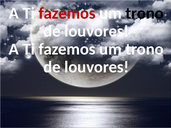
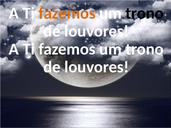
fazemos at (67, 13) colour: red -> orange
